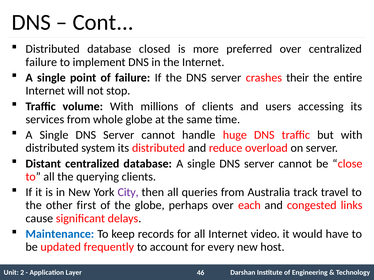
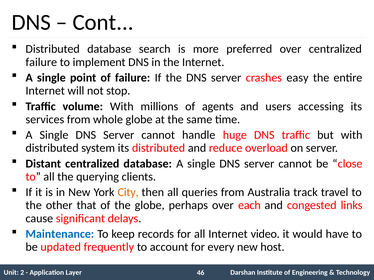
closed: closed -> search
their: their -> easy
of clients: clients -> agents
City colour: purple -> orange
first: first -> that
